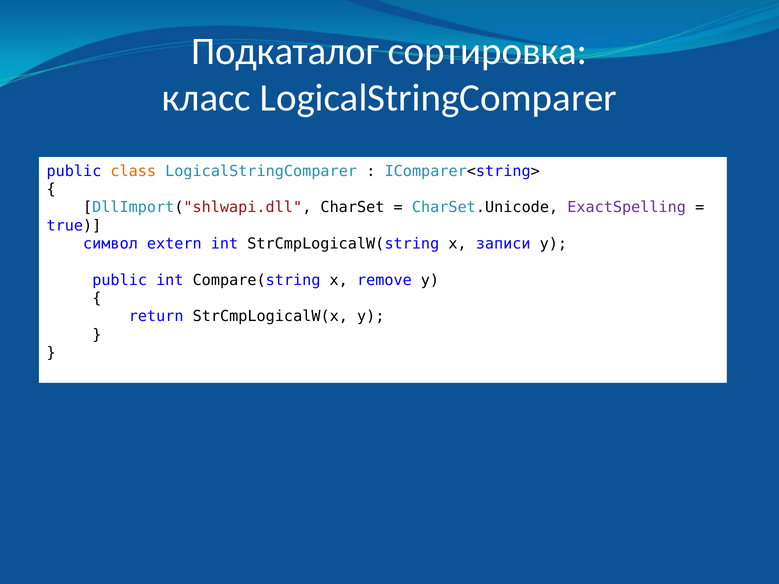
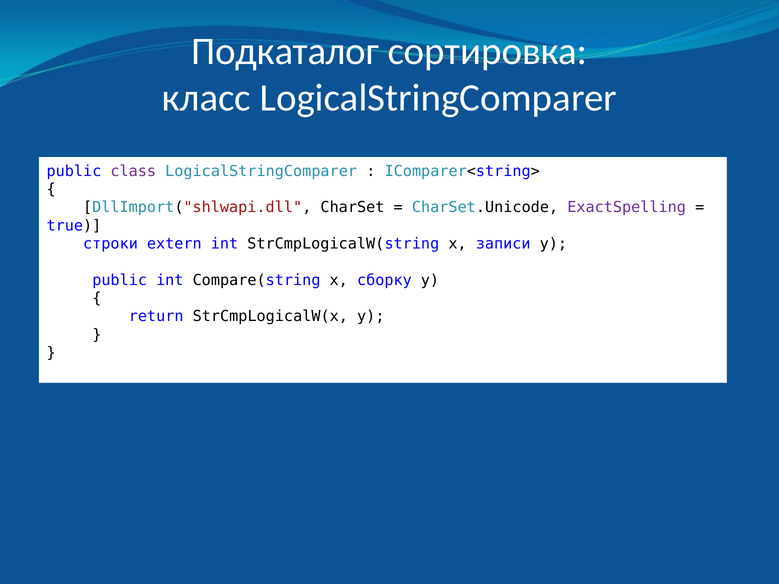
class colour: orange -> purple
символ: символ -> строки
remove: remove -> сборку
